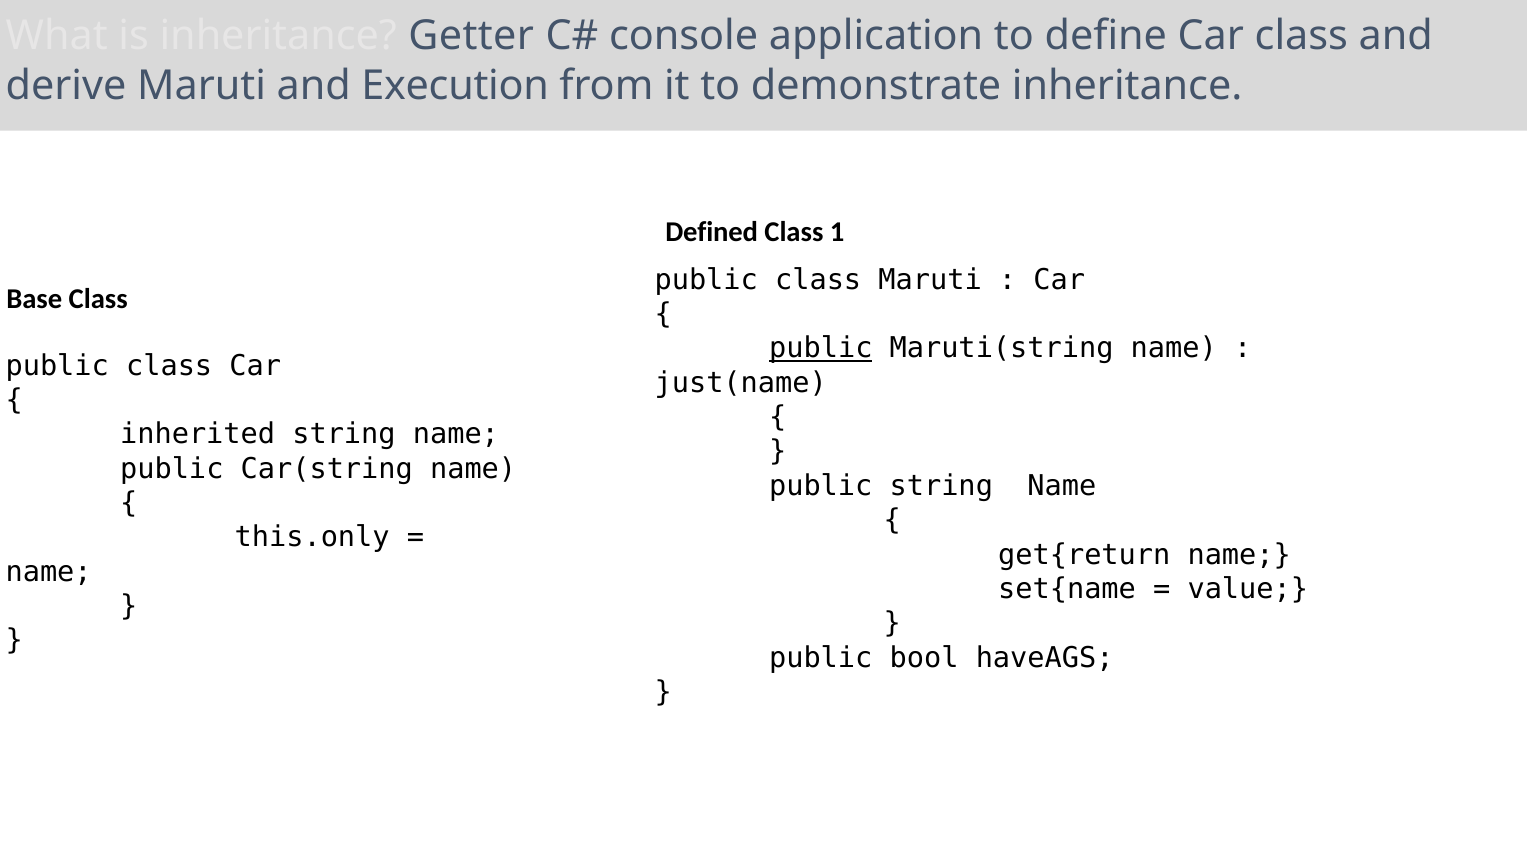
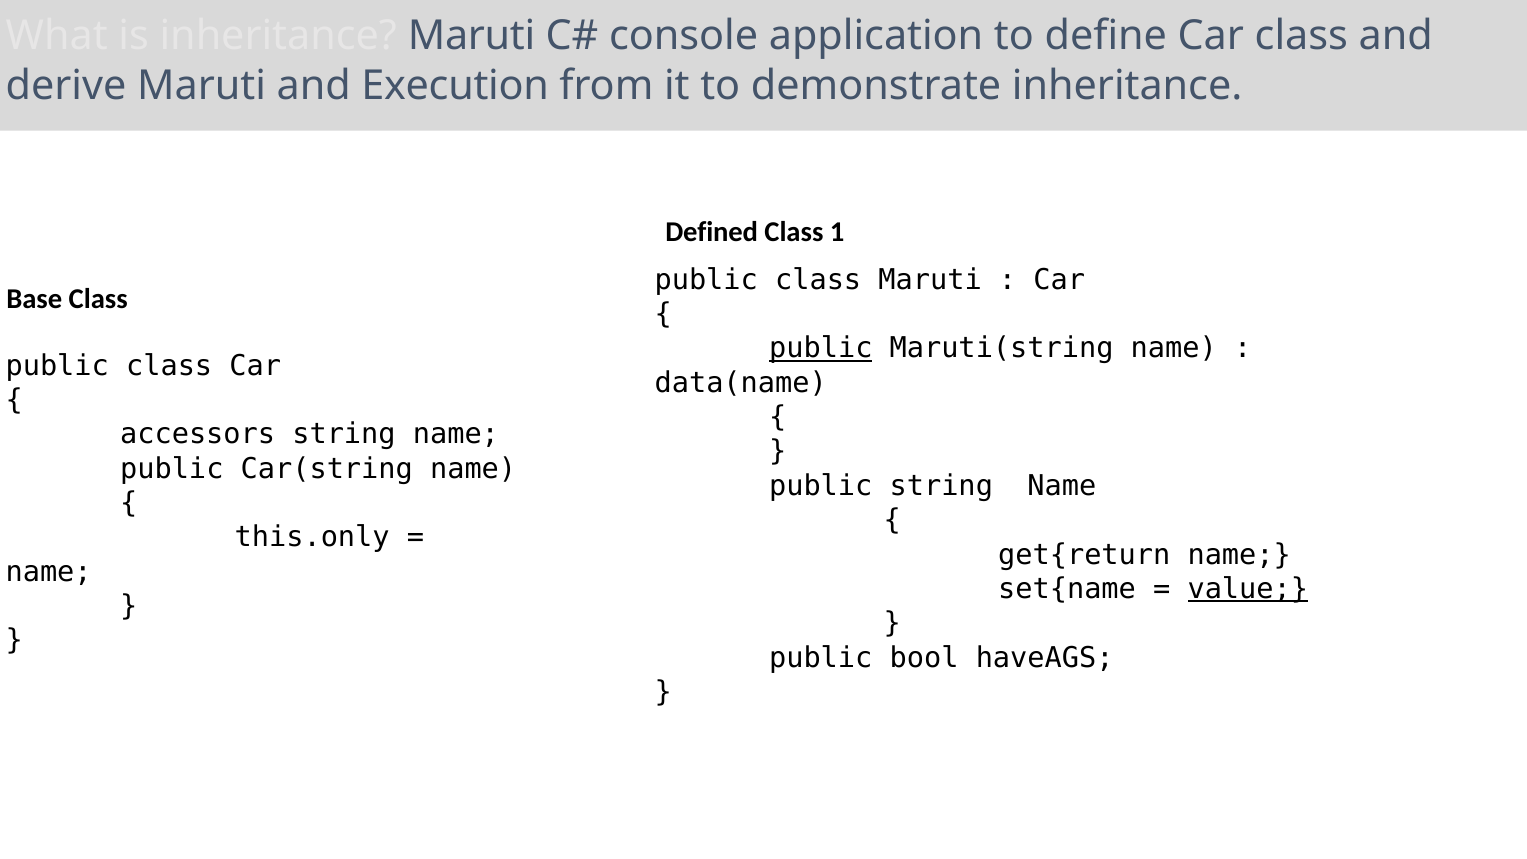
inheritance Getter: Getter -> Maruti
just(name: just(name -> data(name
inherited: inherited -> accessors
value underline: none -> present
